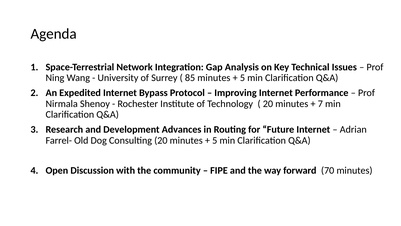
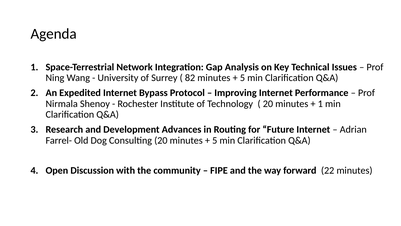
85: 85 -> 82
7 at (320, 104): 7 -> 1
70: 70 -> 22
